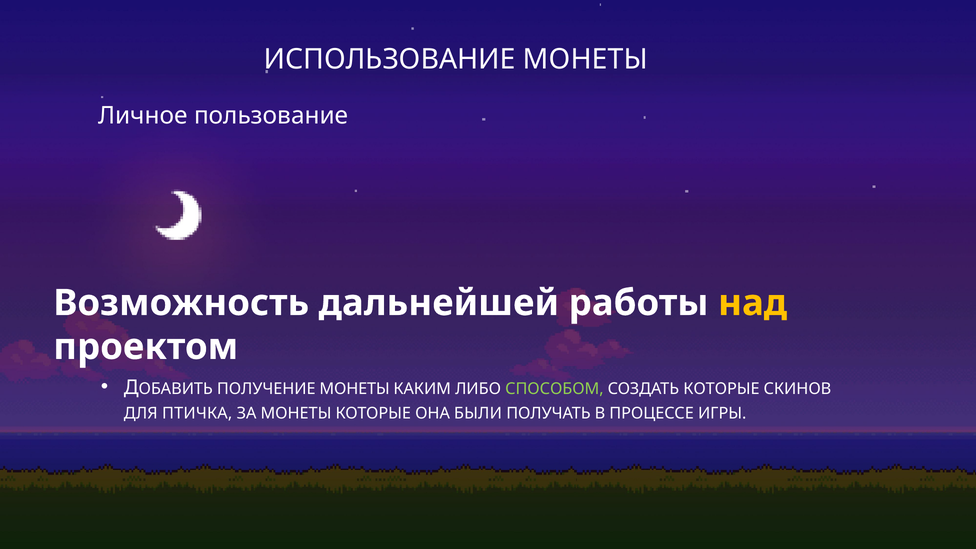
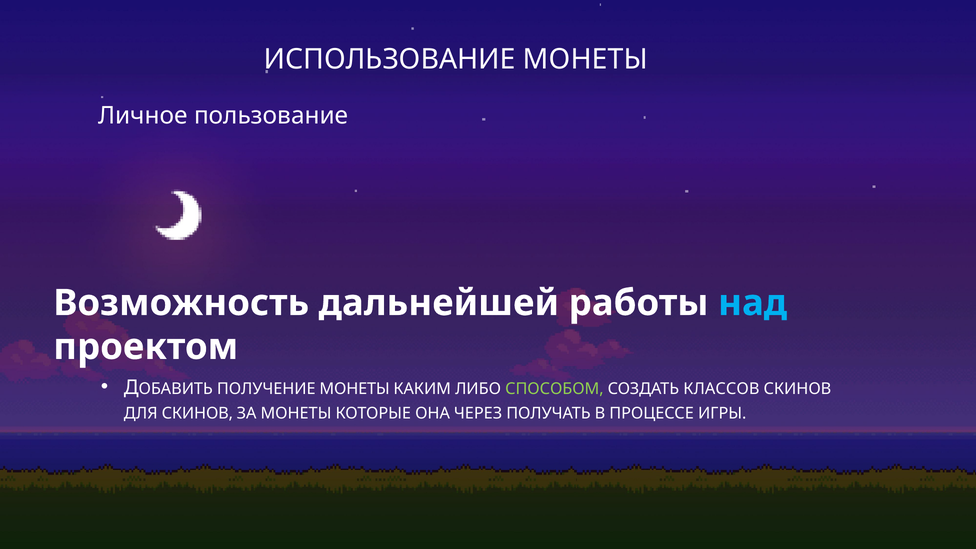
над colour: yellow -> light blue
СОЗДАТЬ КОТОРЫЕ: КОТОРЫЕ -> КЛАССОВ
ДЛЯ ПТИЧКА: ПТИЧКА -> СКИНОВ
БЫЛИ: БЫЛИ -> ЧЕРЕЗ
